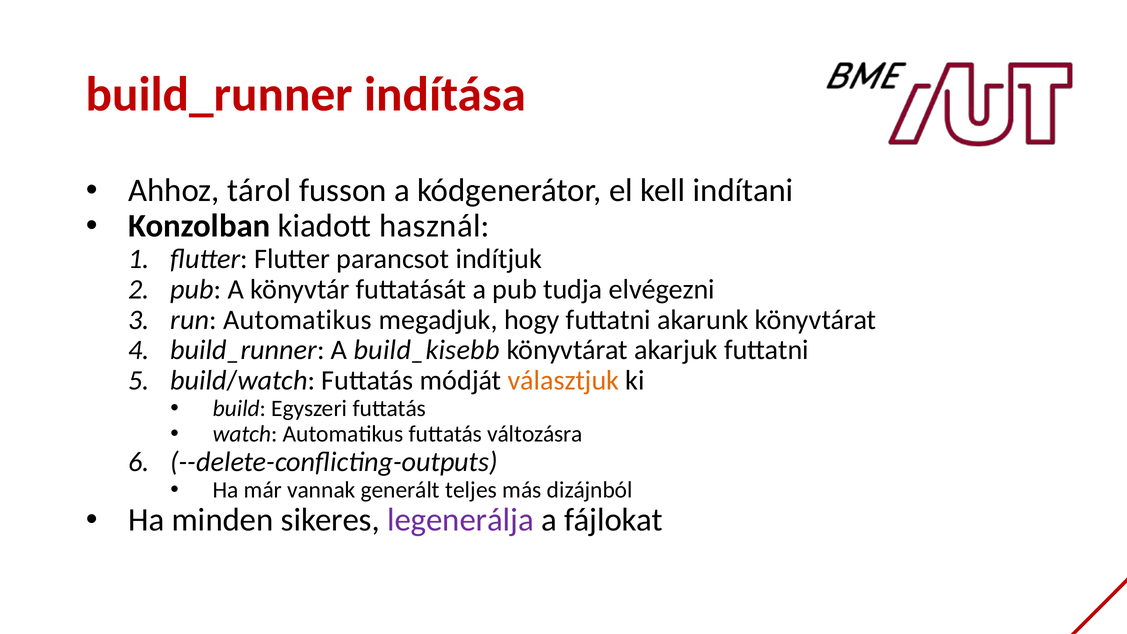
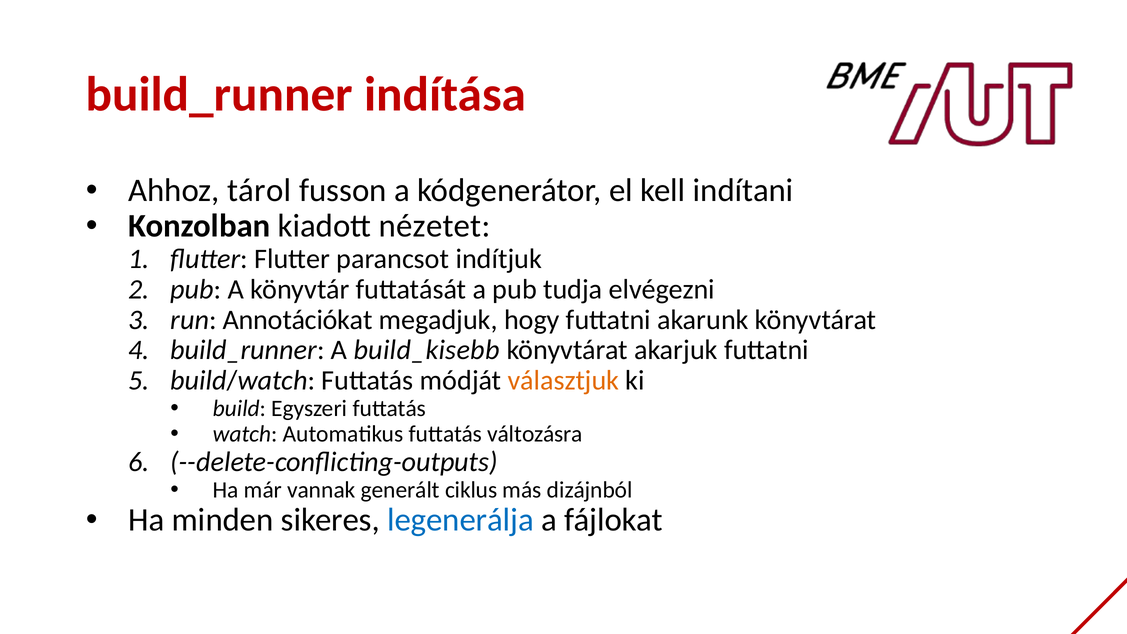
használ: használ -> nézetet
run Automatikus: Automatikus -> Annotációkat
teljes: teljes -> ciklus
legenerálja colour: purple -> blue
